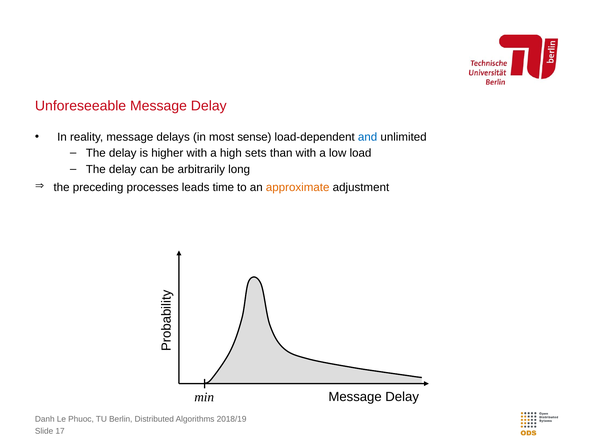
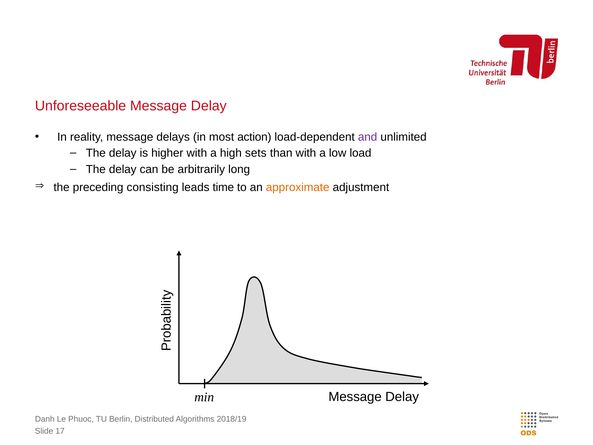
sense: sense -> action
and colour: blue -> purple
processes: processes -> consisting
